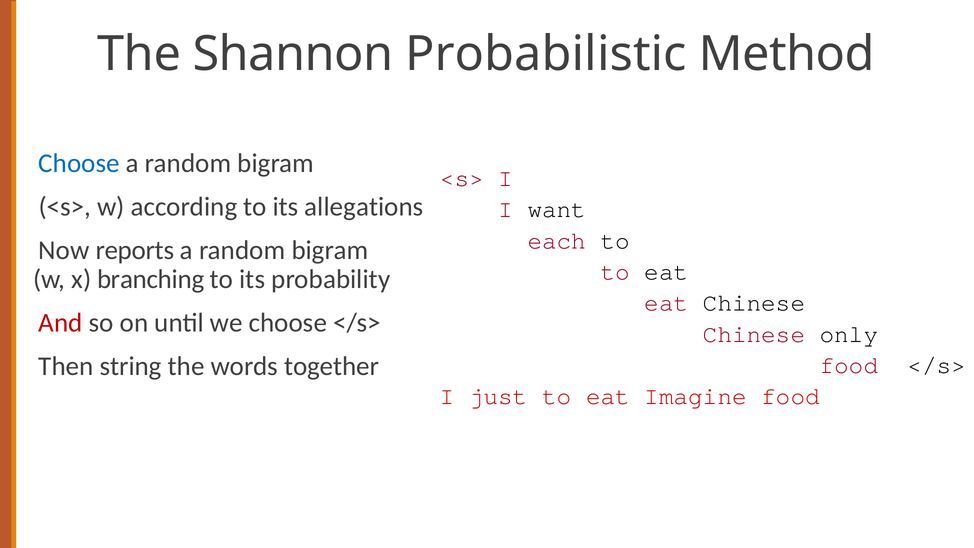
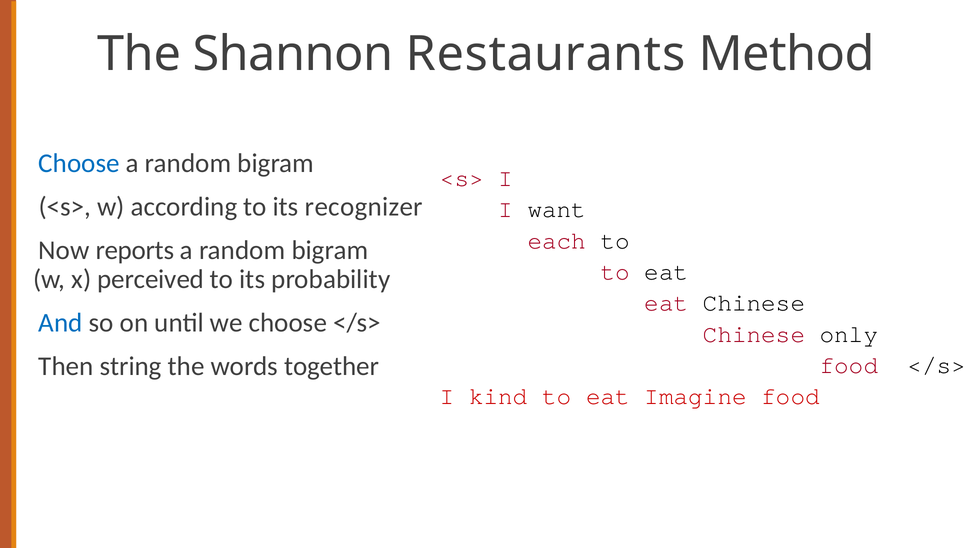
Probabilistic: Probabilistic -> Restaurants
allegations: allegations -> recognizer
branching: branching -> perceived
And colour: red -> blue
just: just -> kind
